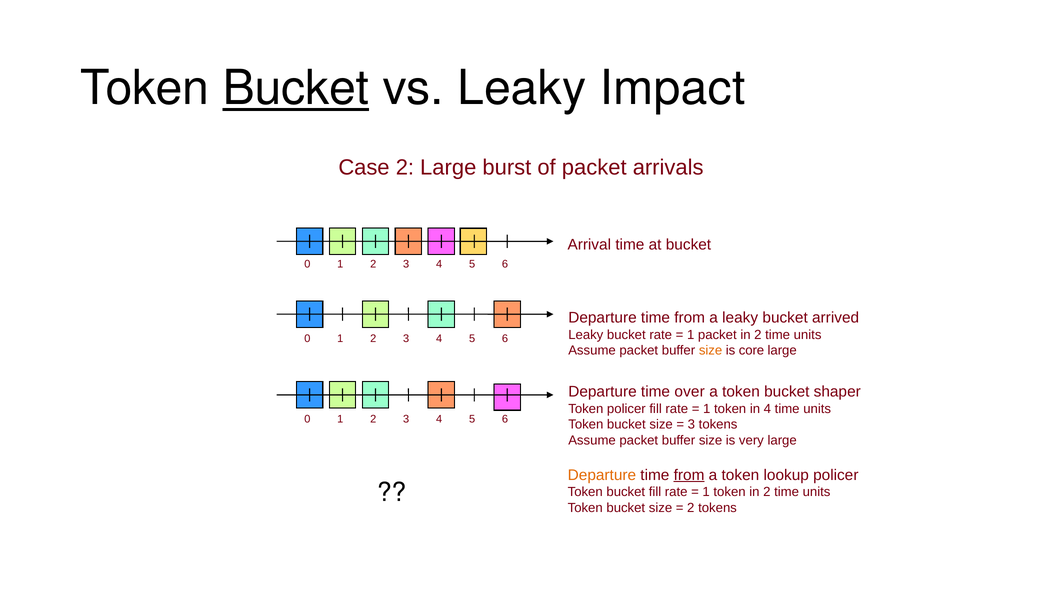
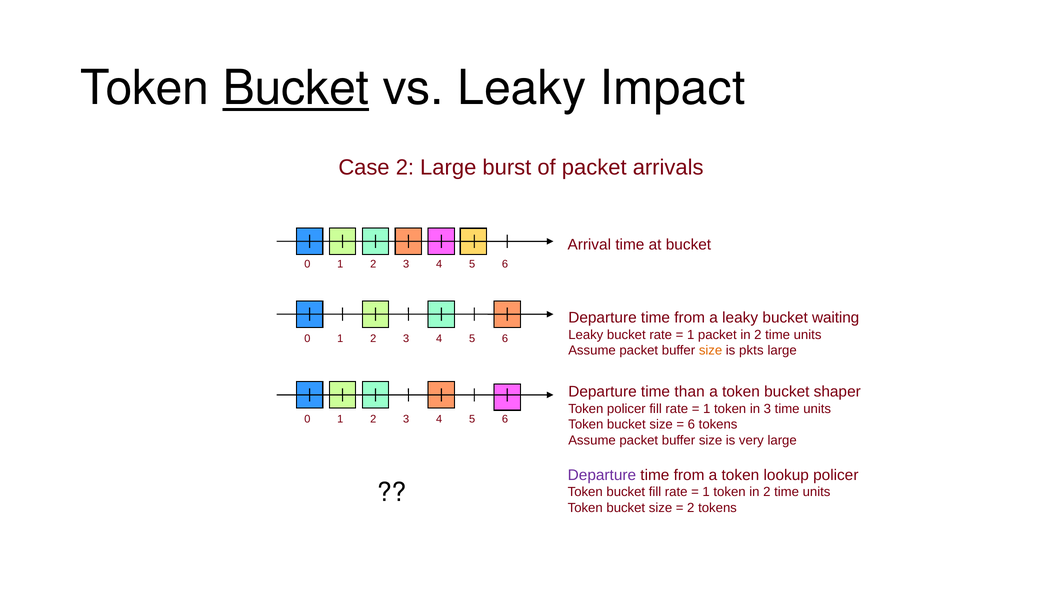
arrived: arrived -> waiting
core: core -> pkts
over: over -> than
in 4: 4 -> 3
3 at (691, 424): 3 -> 6
Departure at (602, 475) colour: orange -> purple
from at (689, 475) underline: present -> none
